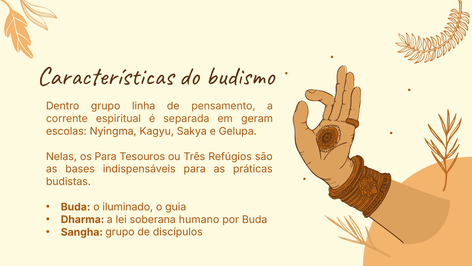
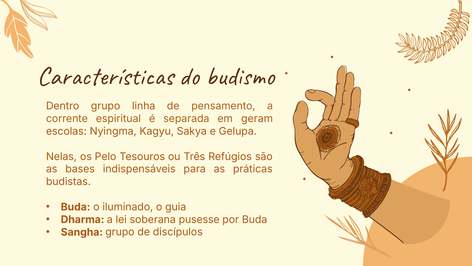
os Para: Para -> Pelo
humano: humano -> pusesse
